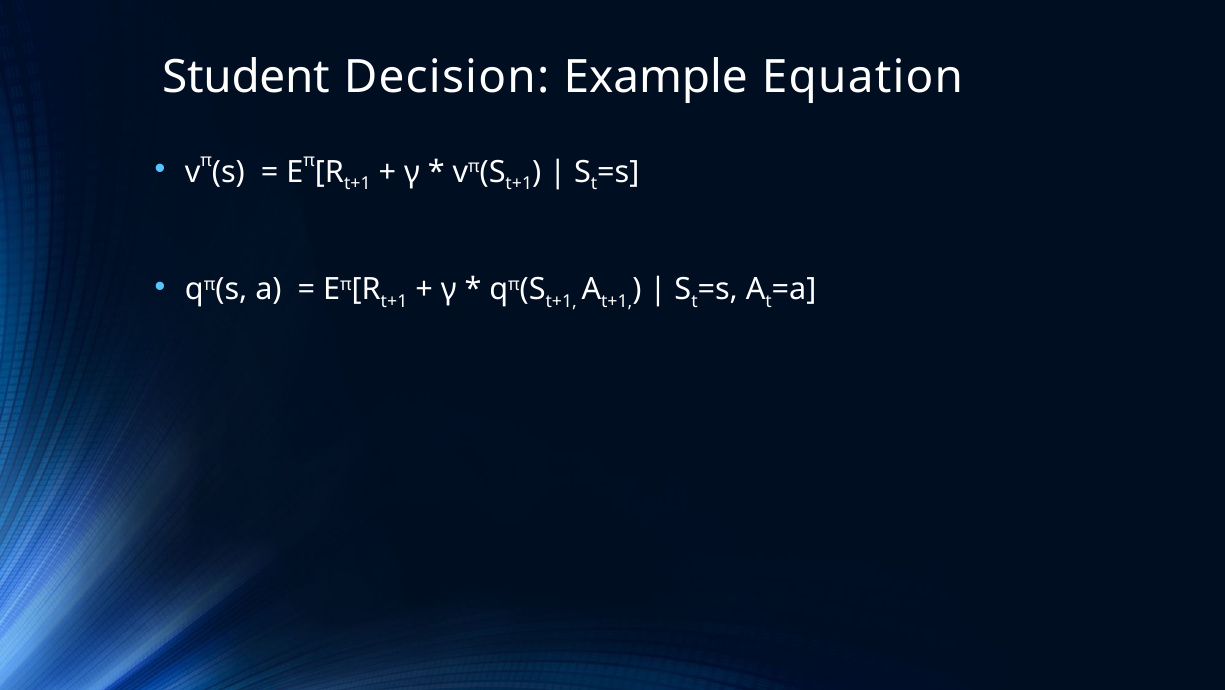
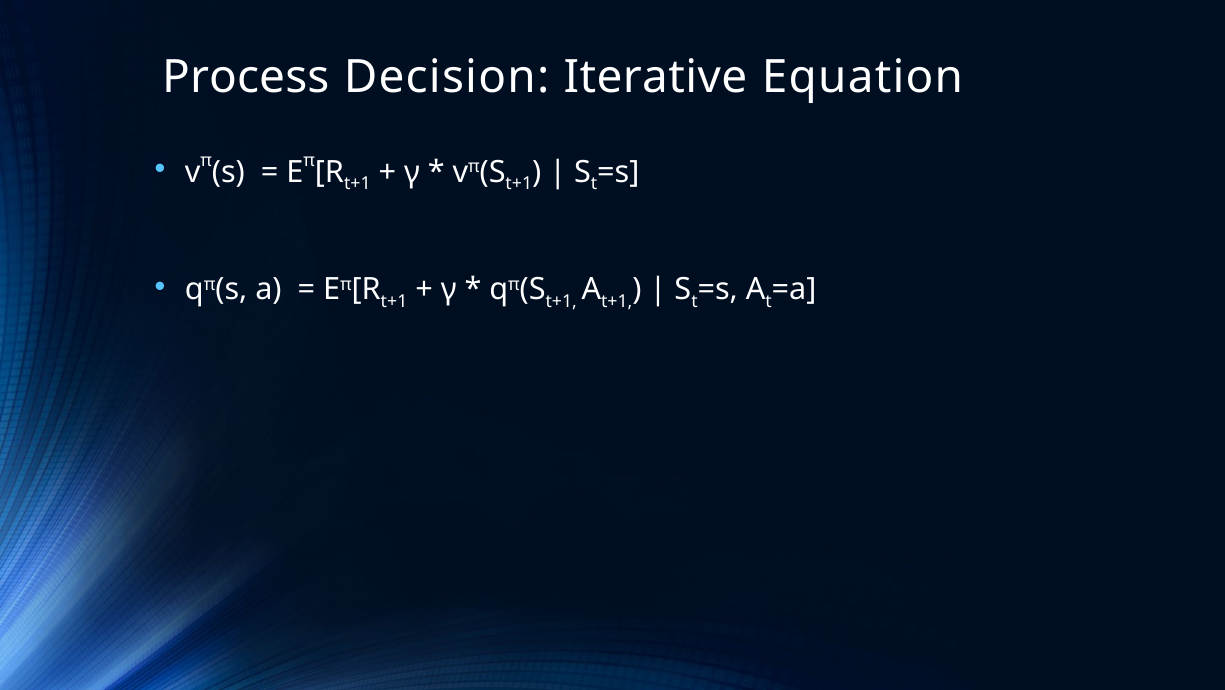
Student: Student -> Process
Example: Example -> Iterative
